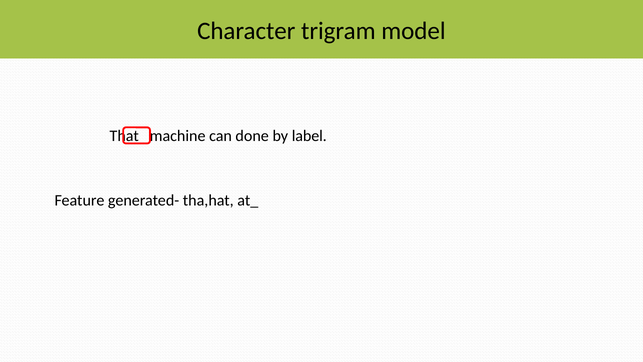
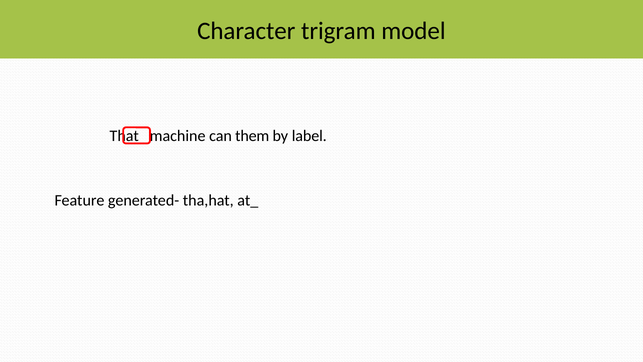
done: done -> them
